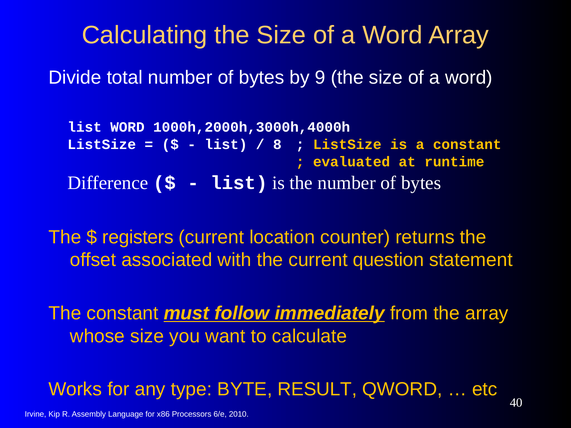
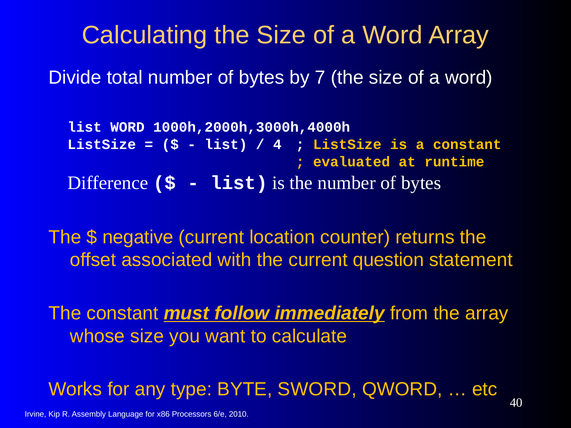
9: 9 -> 7
8: 8 -> 4
registers: registers -> negative
RESULT: RESULT -> SWORD
